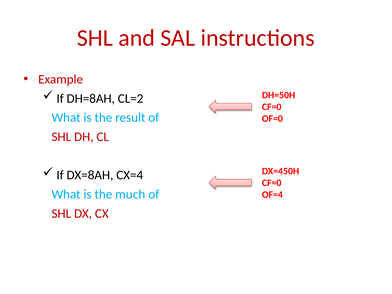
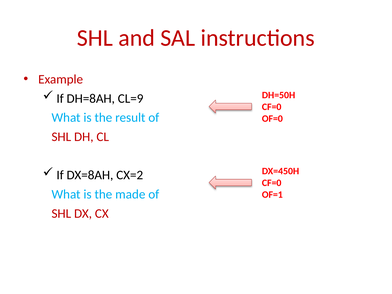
CL=2: CL=2 -> CL=9
CX=4: CX=4 -> CX=2
much: much -> made
OF=4: OF=4 -> OF=1
